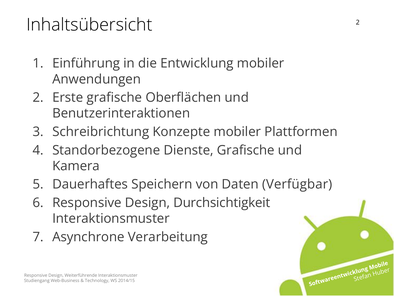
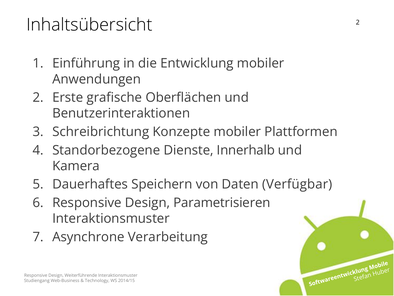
Dienste Grafische: Grafische -> Innerhalb
Durchsichtigkeit: Durchsichtigkeit -> Parametrisieren
